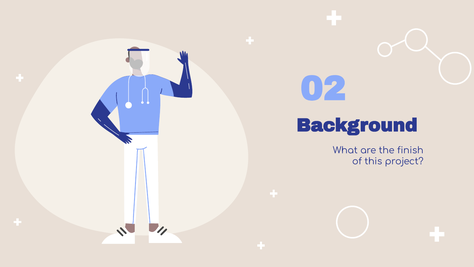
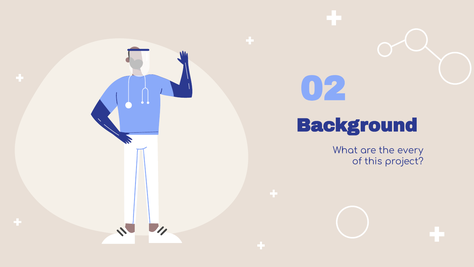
finish: finish -> every
